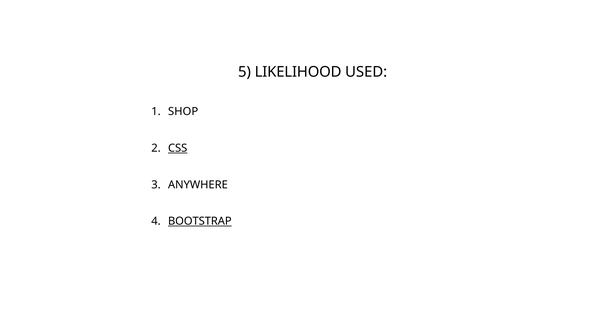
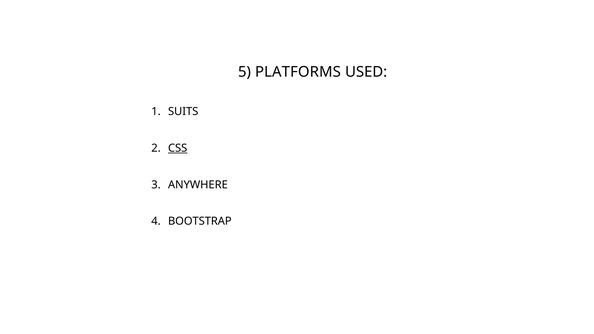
LIKELIHOOD: LIKELIHOOD -> PLATFORMS
SHOP: SHOP -> SUITS
BOOTSTRAP underline: present -> none
